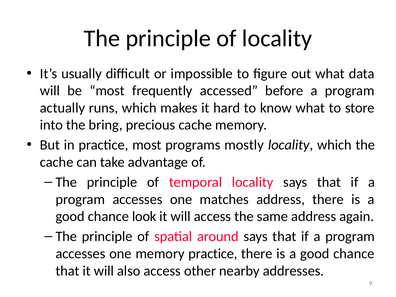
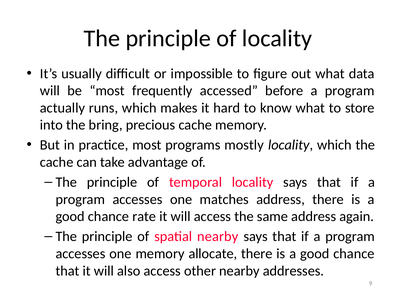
look: look -> rate
spatial around: around -> nearby
memory practice: practice -> allocate
